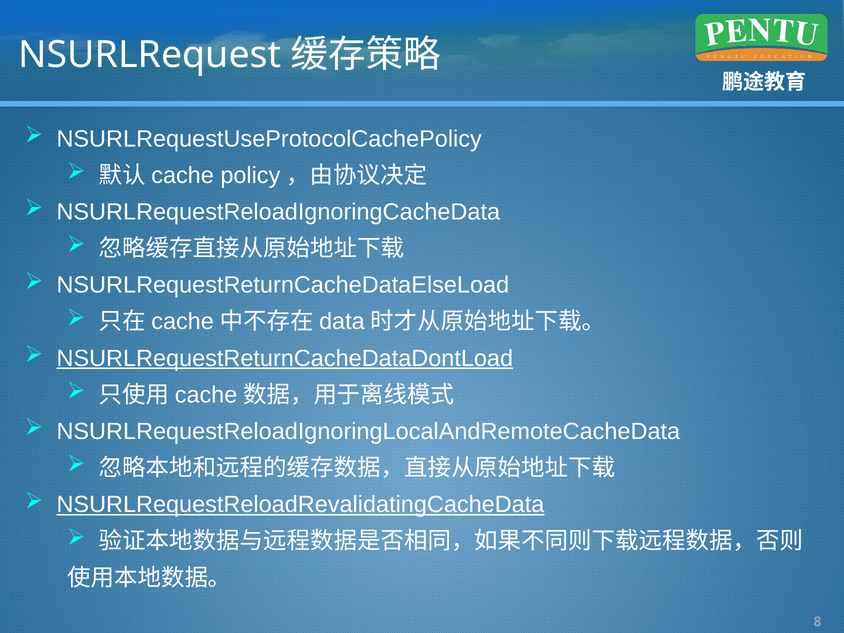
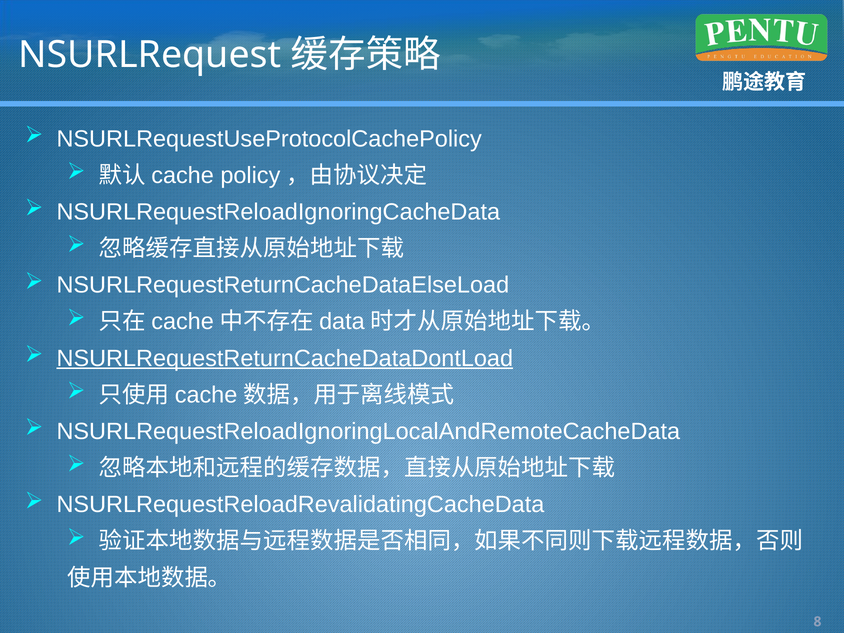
NSURLRequestReloadRevalidatingCacheData underline: present -> none
